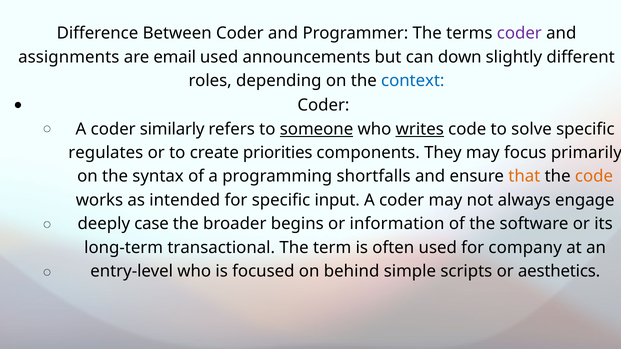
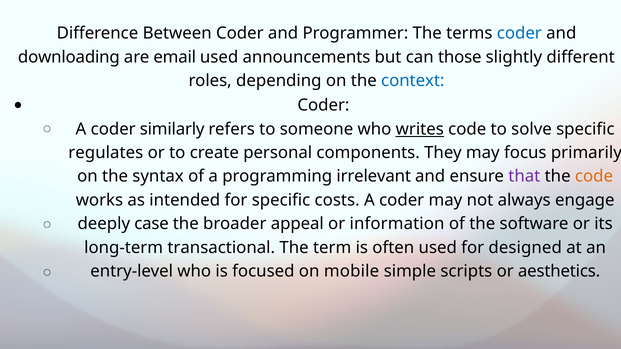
coder at (519, 33) colour: purple -> blue
assignments: assignments -> downloading
down: down -> those
someone underline: present -> none
priorities: priorities -> personal
shortfalls: shortfalls -> irrelevant
that colour: orange -> purple
input: input -> costs
begins: begins -> appeal
company: company -> designed
behind: behind -> mobile
